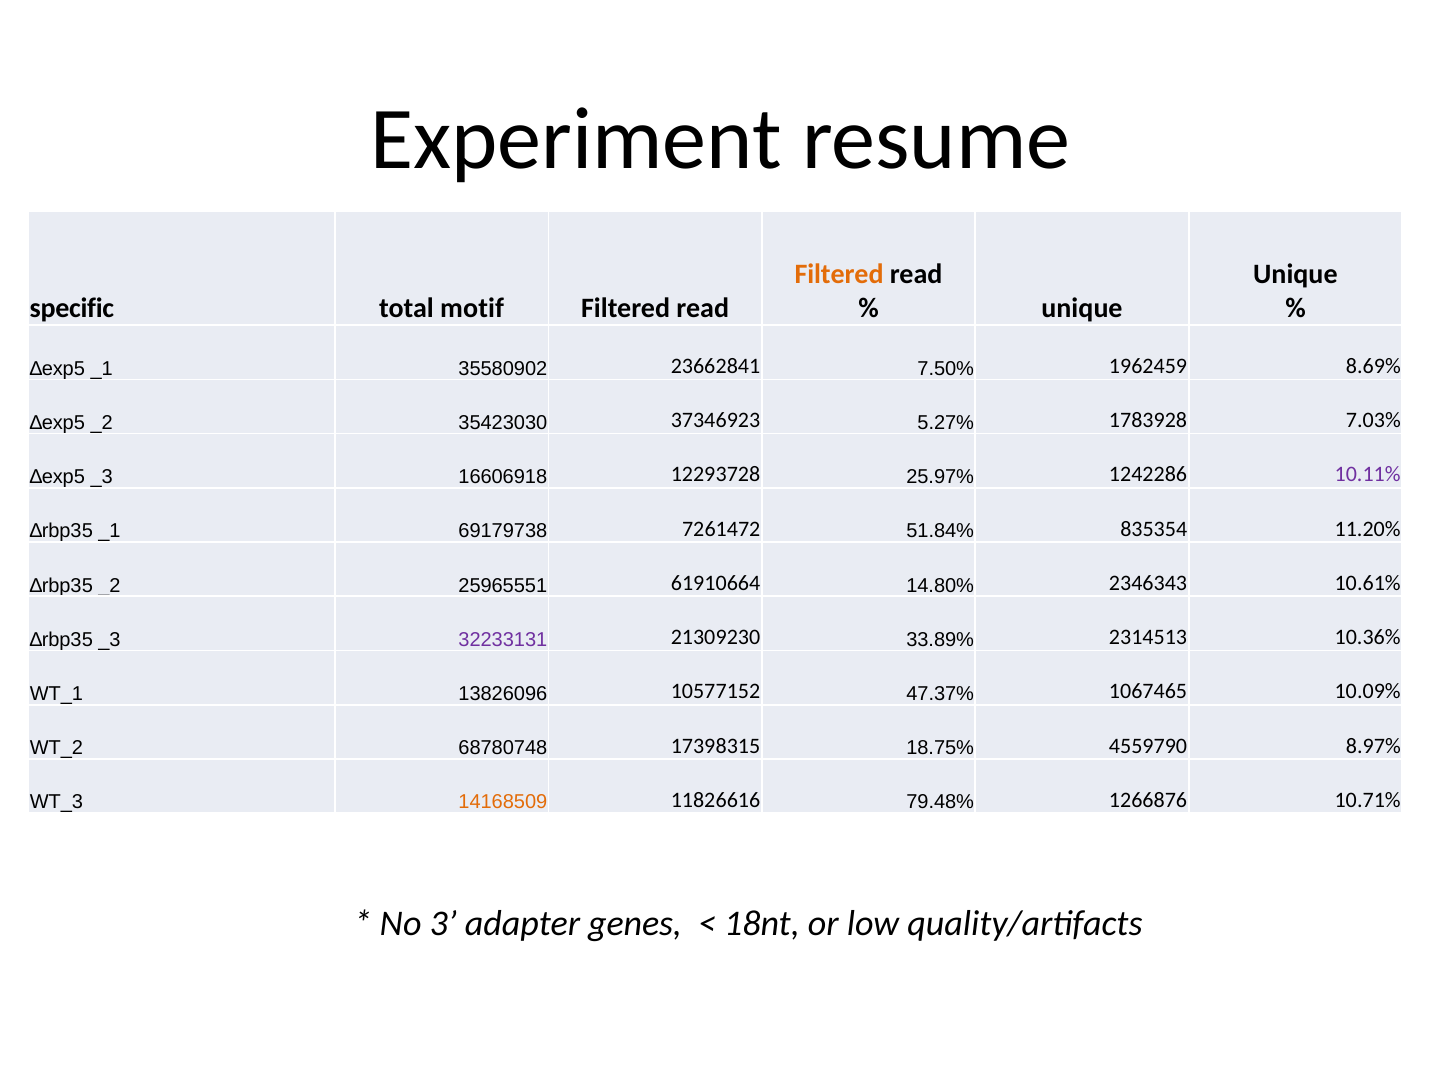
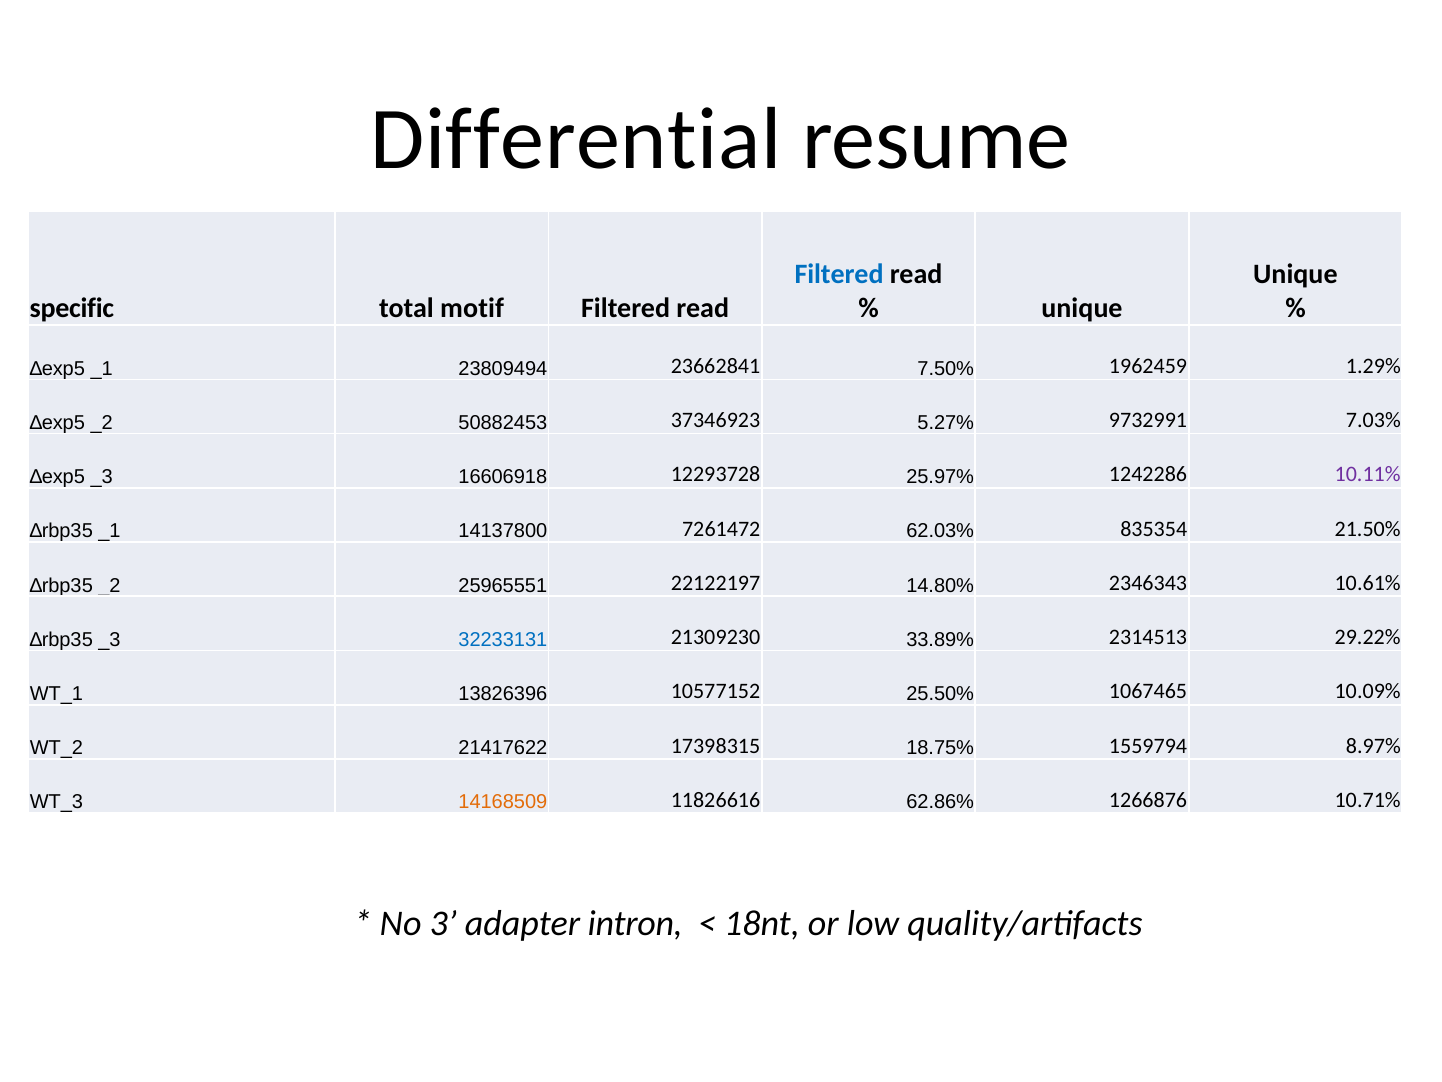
Experiment: Experiment -> Differential
Filtered at (839, 274) colour: orange -> blue
35580902: 35580902 -> 23809494
8.69%: 8.69% -> 1.29%
35423030: 35423030 -> 50882453
1783928: 1783928 -> 9732991
69179738: 69179738 -> 14137800
51.84%: 51.84% -> 62.03%
11.20%: 11.20% -> 21.50%
61910664: 61910664 -> 22122197
32233131 colour: purple -> blue
10.36%: 10.36% -> 29.22%
13826096: 13826096 -> 13826396
47.37%: 47.37% -> 25.50%
68780748: 68780748 -> 21417622
4559790: 4559790 -> 1559794
79.48%: 79.48% -> 62.86%
genes: genes -> intron
